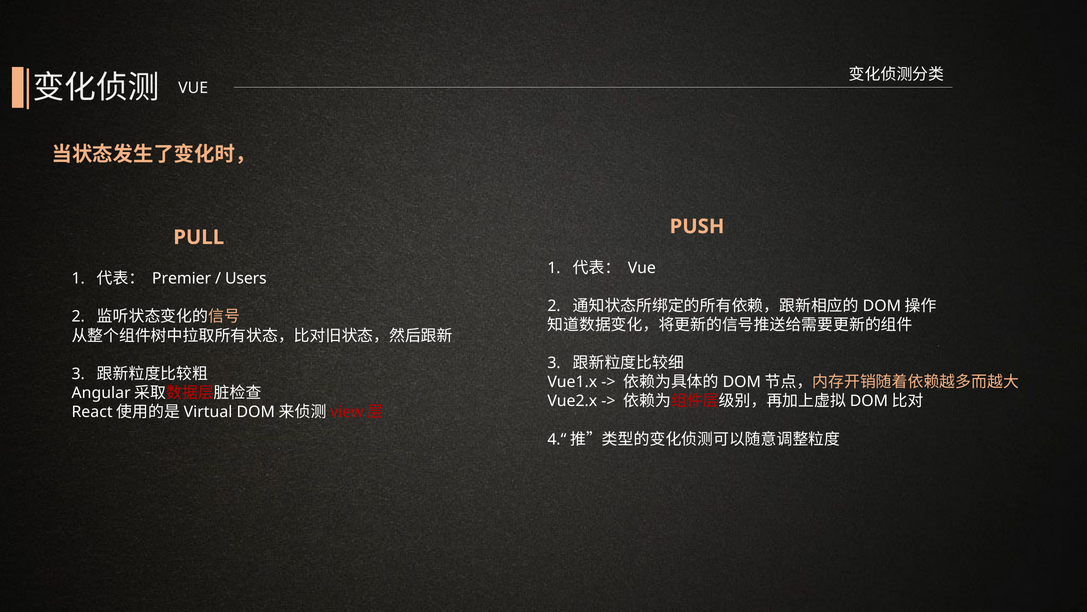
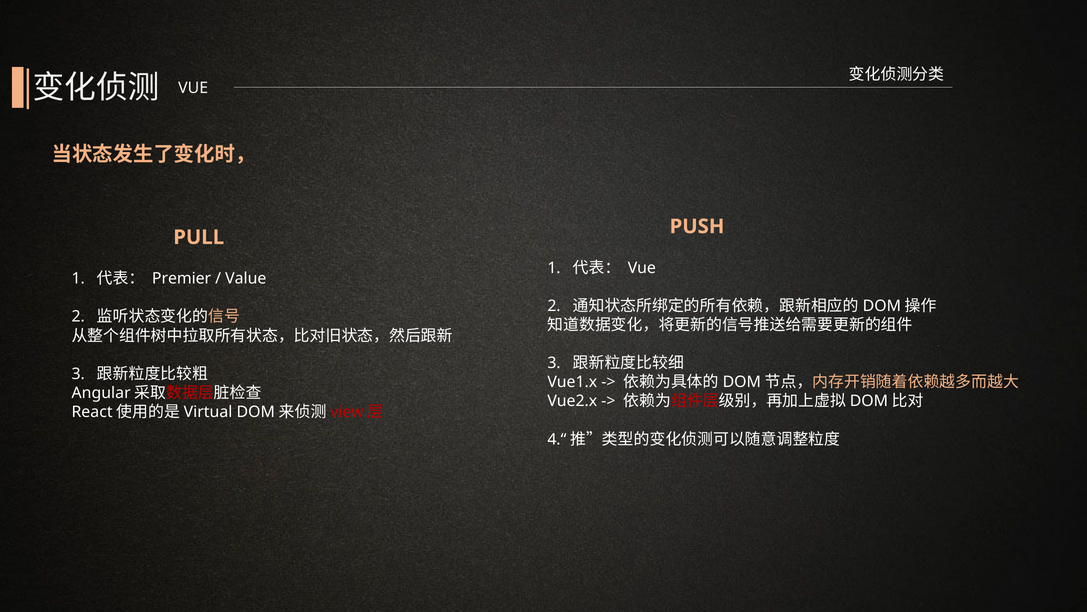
Users: Users -> Value
